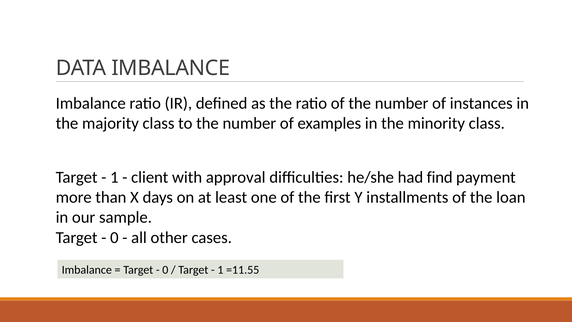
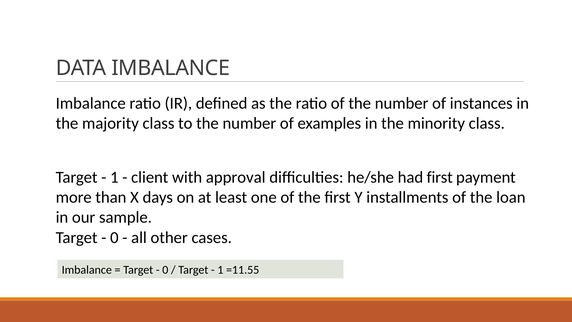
had find: find -> first
